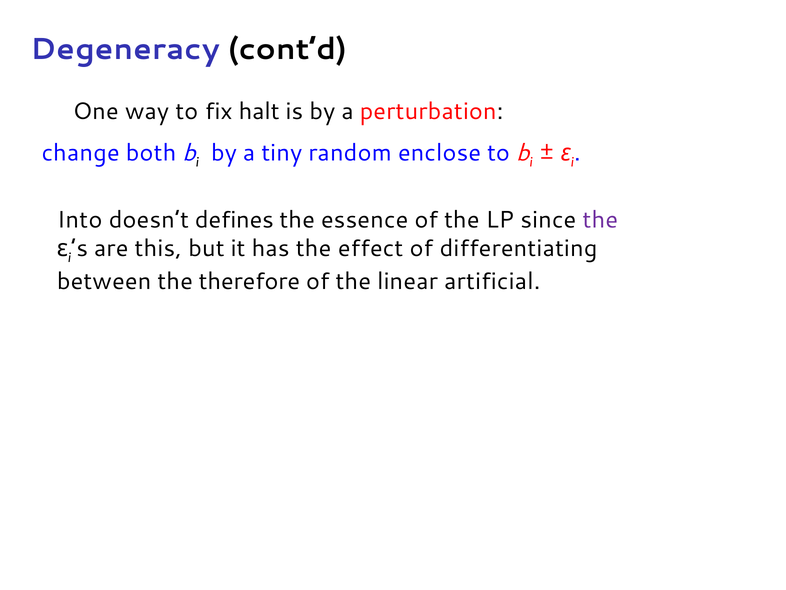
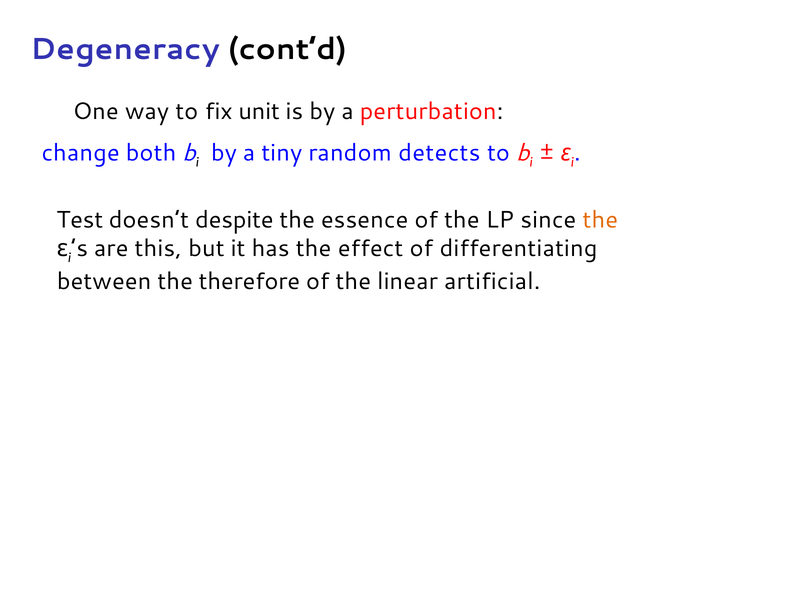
halt: halt -> unit
enclose: enclose -> detects
Into: Into -> Test
defines: defines -> despite
the at (600, 220) colour: purple -> orange
